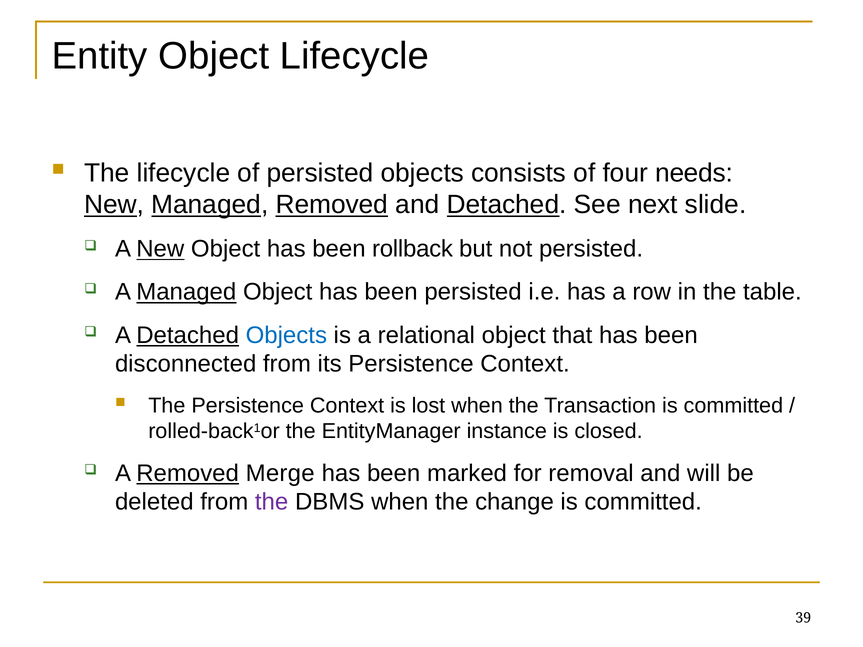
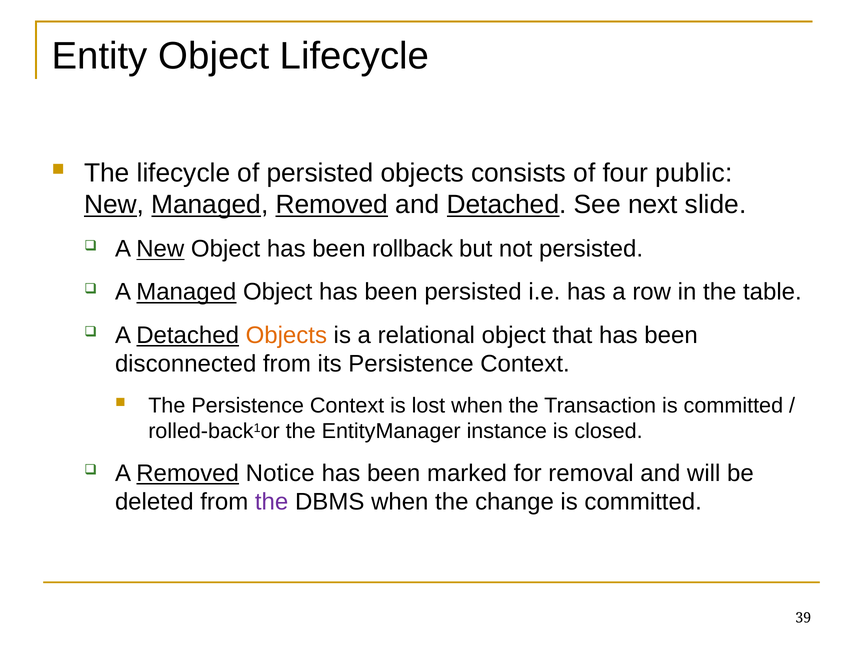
needs: needs -> public
Objects at (286, 335) colour: blue -> orange
Merge: Merge -> Notice
